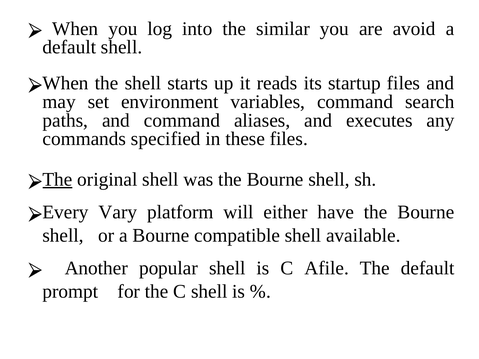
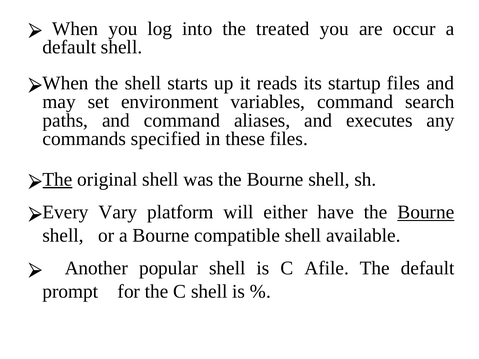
similar: similar -> treated
avoid: avoid -> occur
Bourne at (426, 212) underline: none -> present
